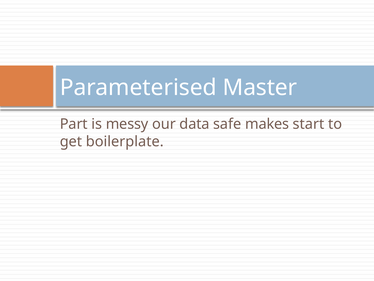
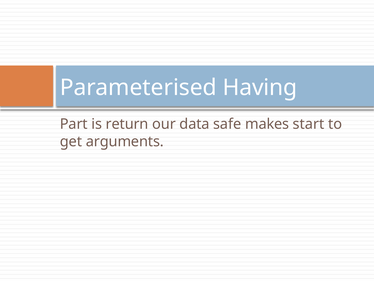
Master: Master -> Having
messy: messy -> return
boilerplate: boilerplate -> arguments
